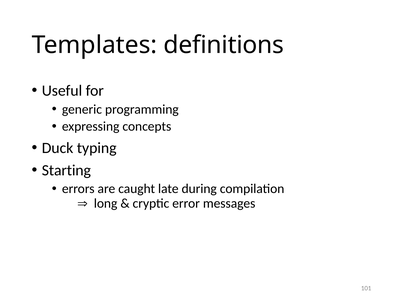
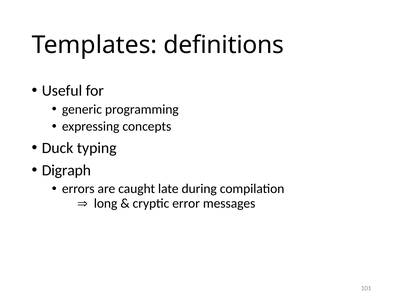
Starting: Starting -> Digraph
